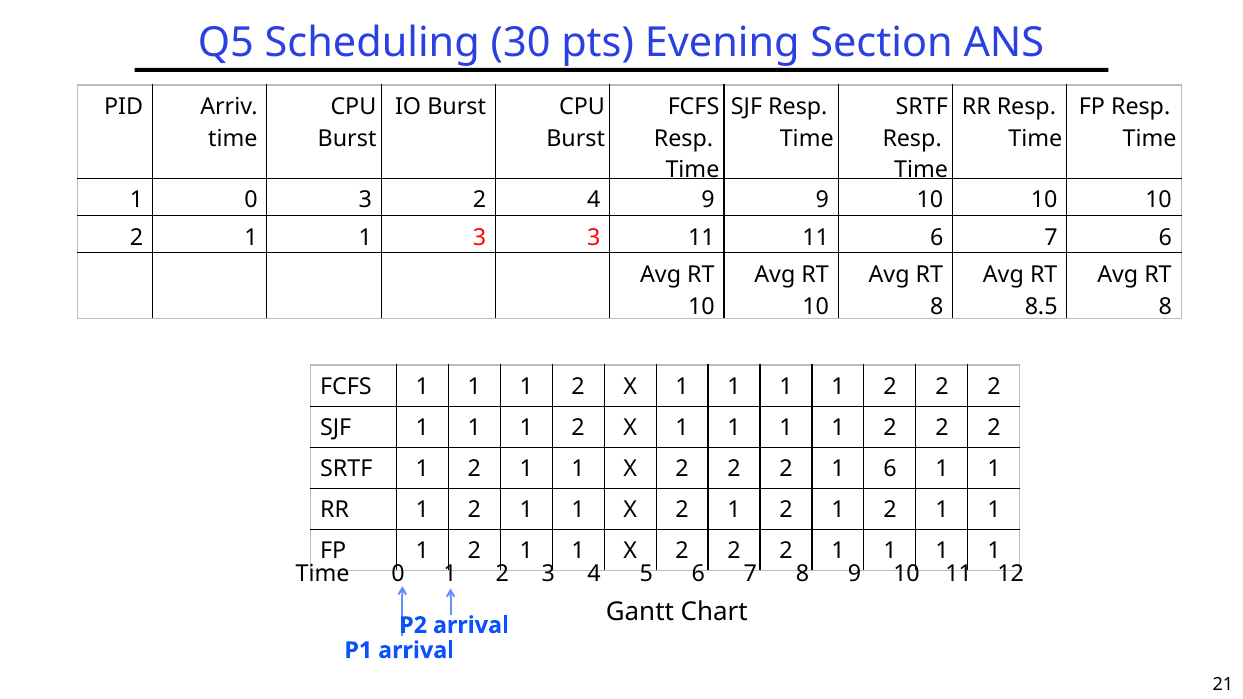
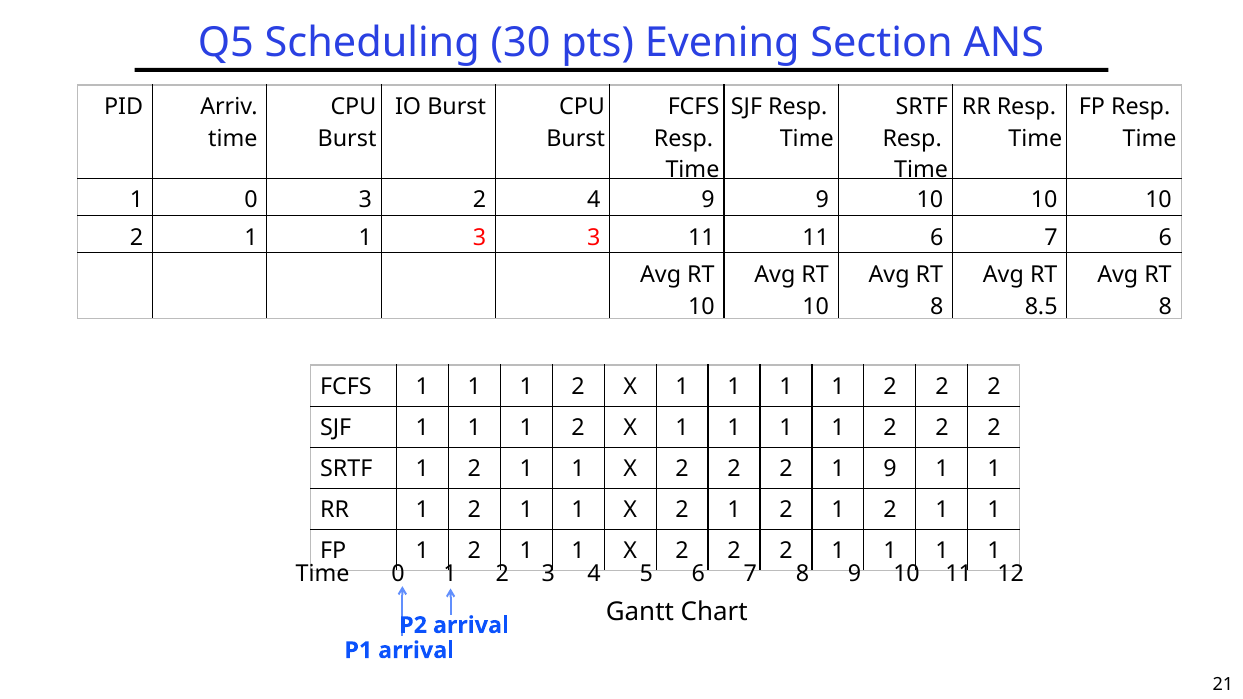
1 6: 6 -> 9
